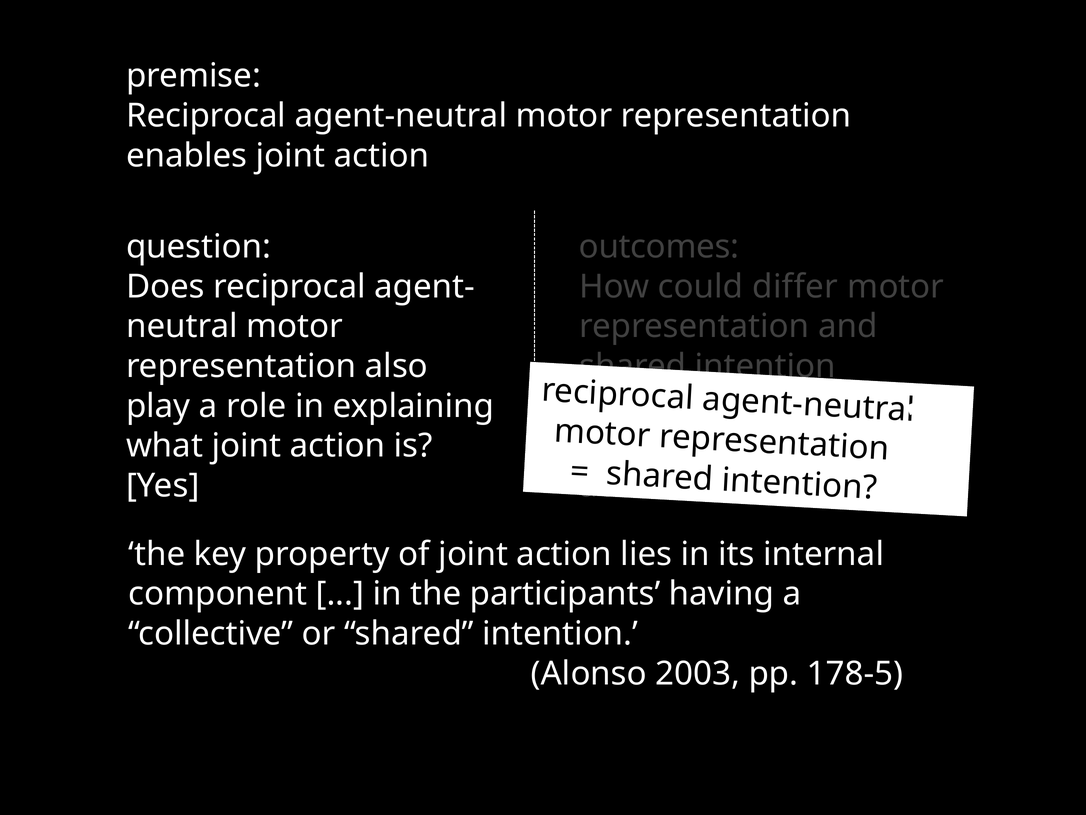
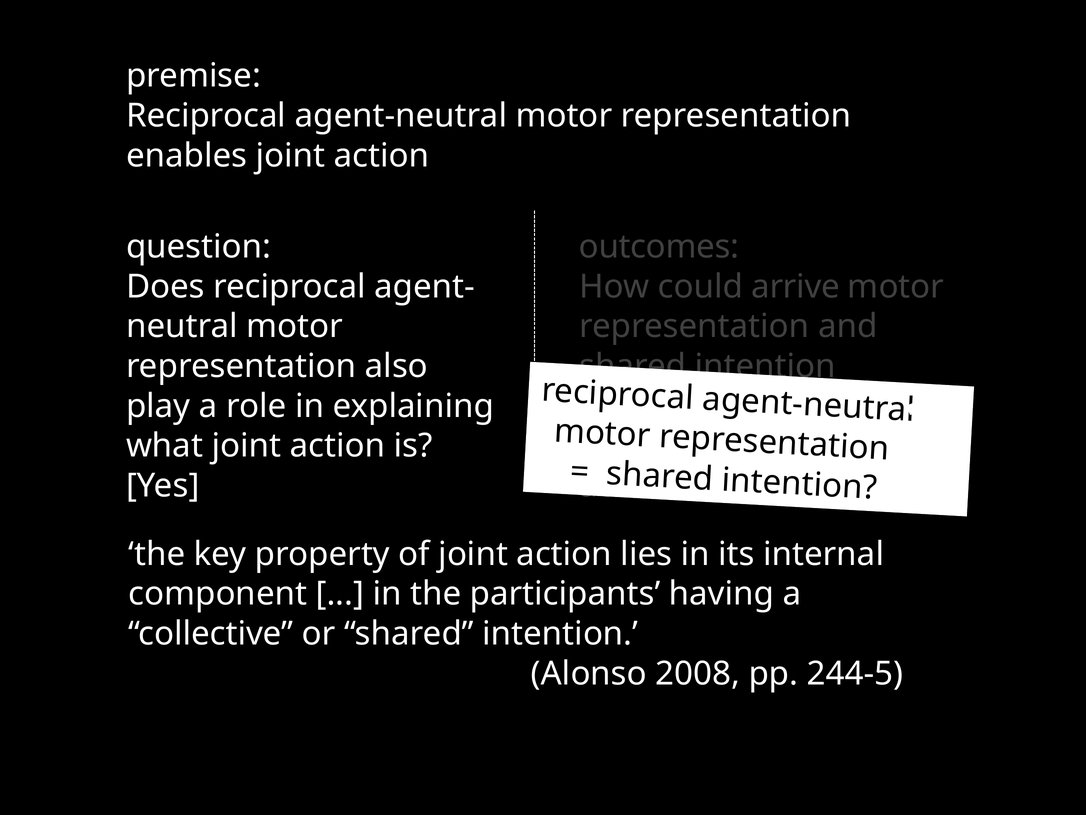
differ: differ -> arrive
2003: 2003 -> 2008
178-5: 178-5 -> 244-5
